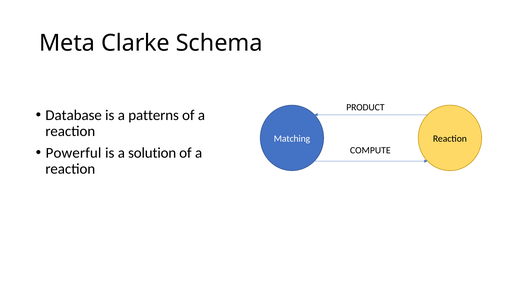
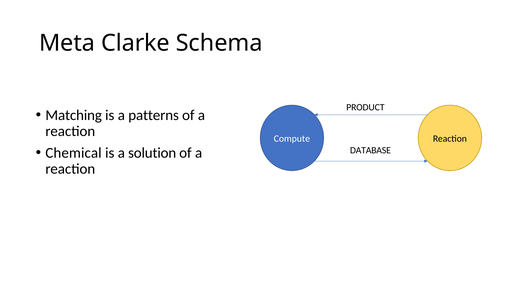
Database: Database -> Matching
Matching: Matching -> Compute
Powerful: Powerful -> Chemical
COMPUTE: COMPUTE -> DATABASE
